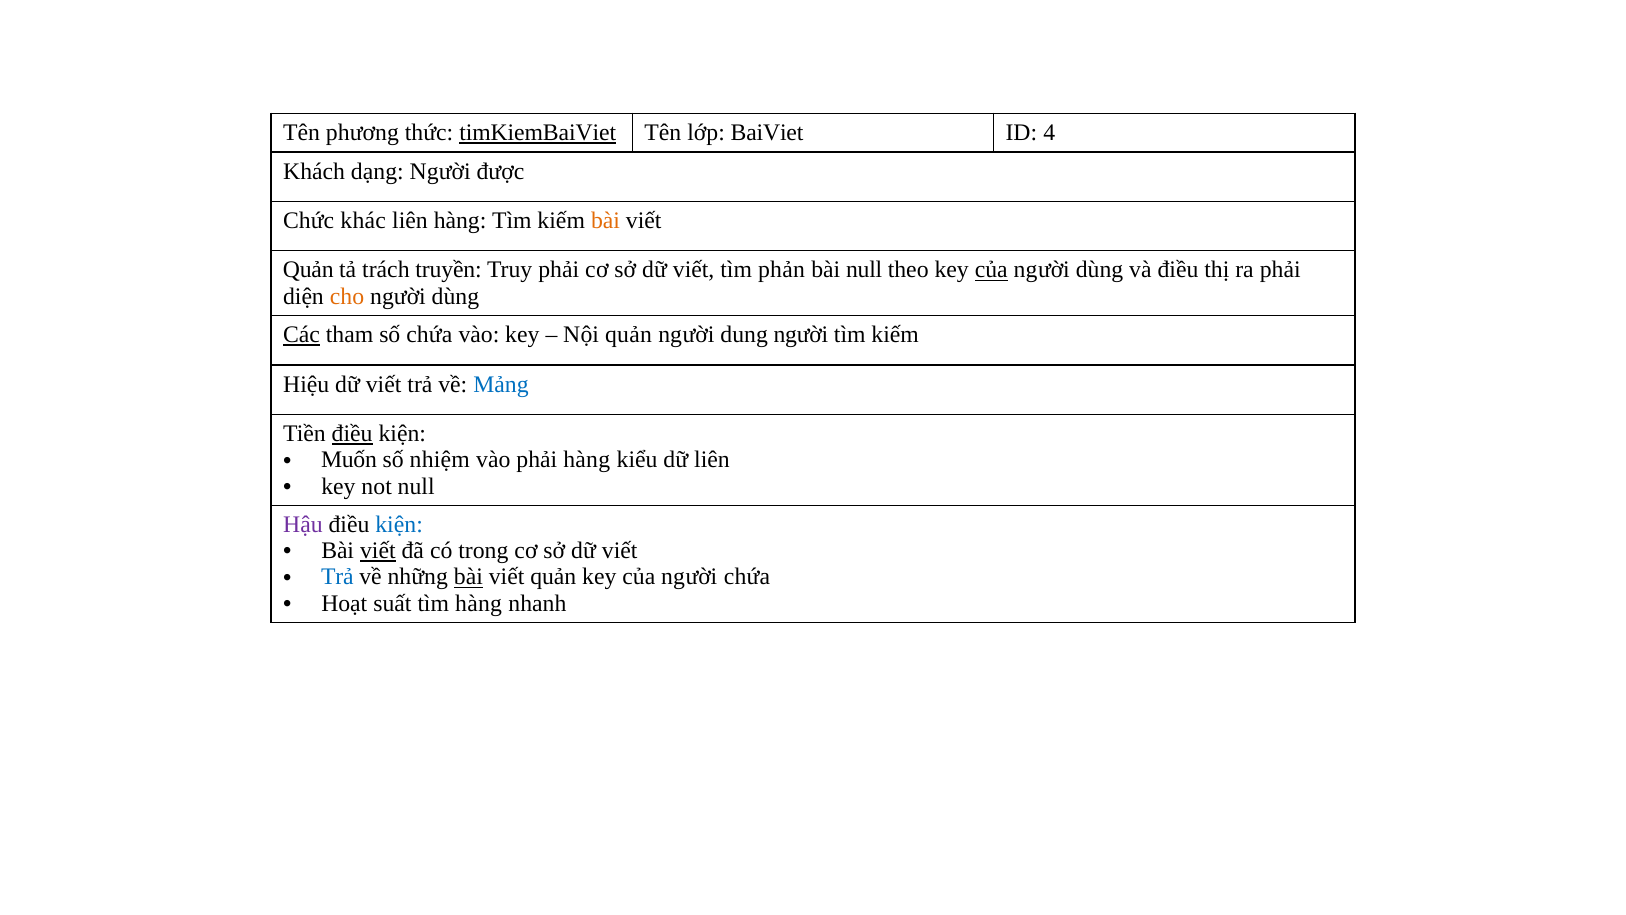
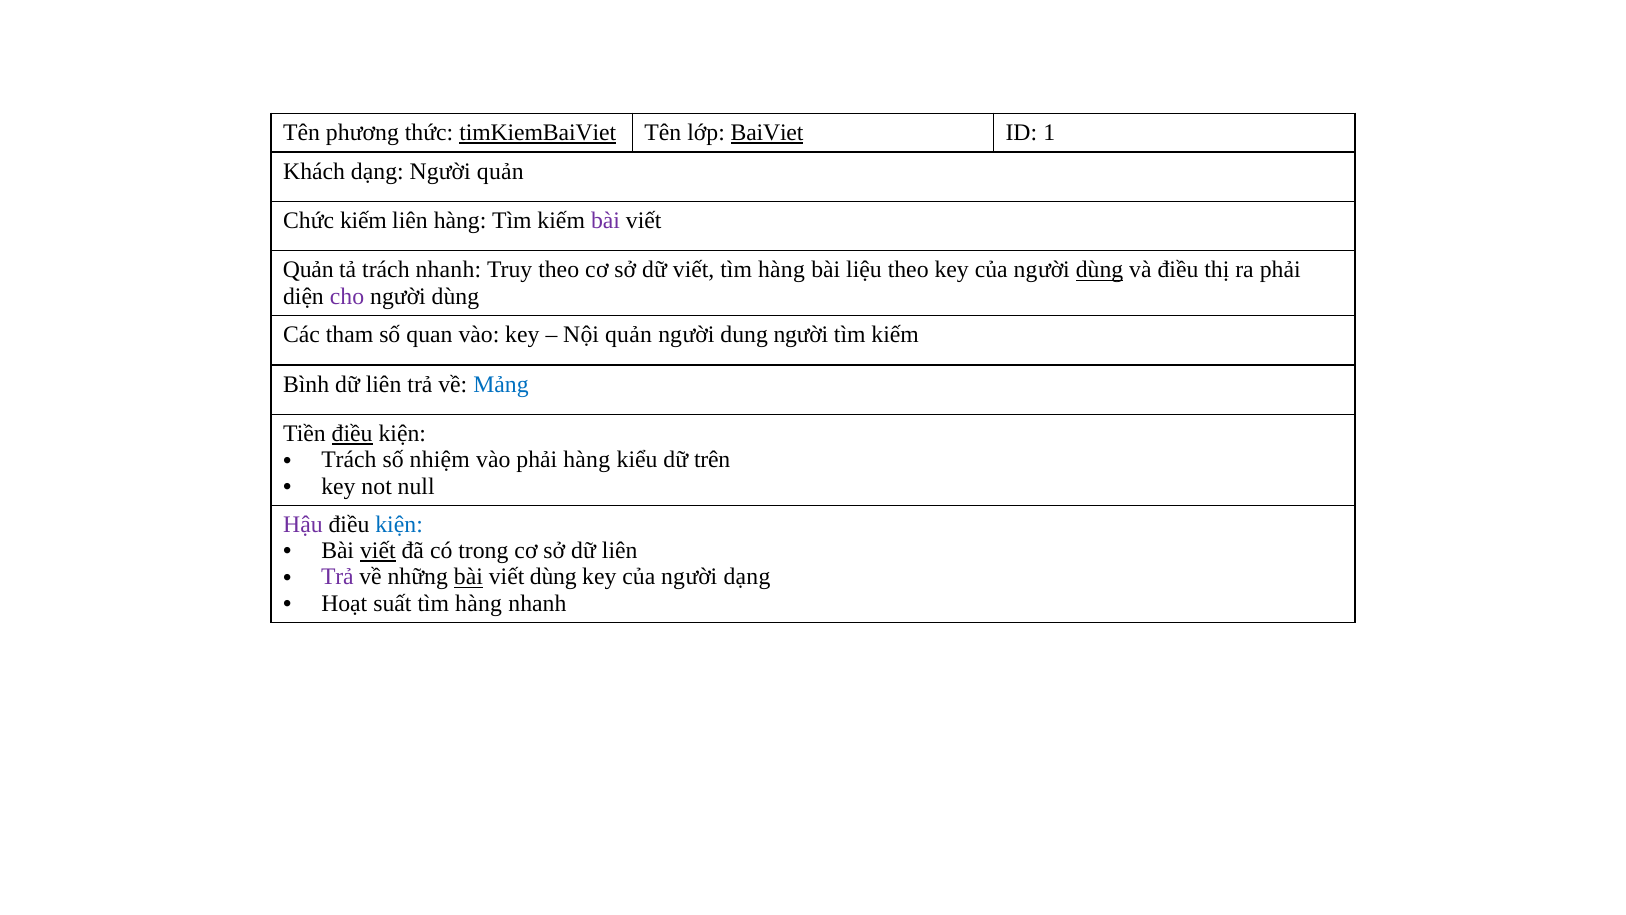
BaiViet underline: none -> present
4: 4 -> 1
Người được: được -> quản
Chức khác: khác -> kiếm
bài at (606, 221) colour: orange -> purple
trách truyền: truyền -> nhanh
Truy phải: phải -> theo
phản at (782, 270): phản -> hàng
bài null: null -> liệu
của at (991, 270) underline: present -> none
dùng at (1100, 270) underline: none -> present
cho colour: orange -> purple
Các underline: present -> none
số chứa: chứa -> quan
Hiệu: Hiệu -> Bình
viết at (384, 384): viết -> liên
Muốn at (349, 460): Muốn -> Trách
dữ liên: liên -> trên
viết at (620, 551): viết -> liên
Trả at (337, 577) colour: blue -> purple
quản at (553, 577): quản -> dùng
người chứa: chứa -> dạng
